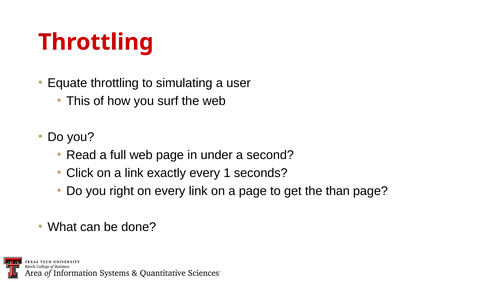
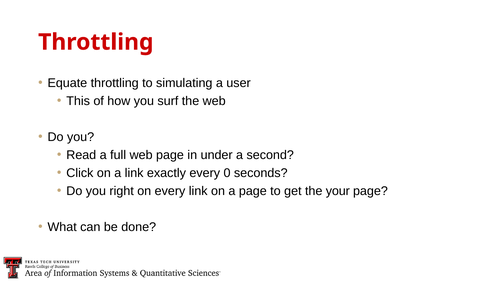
1: 1 -> 0
than: than -> your
